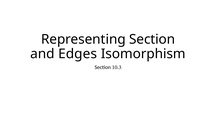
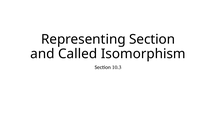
Edges: Edges -> Called
